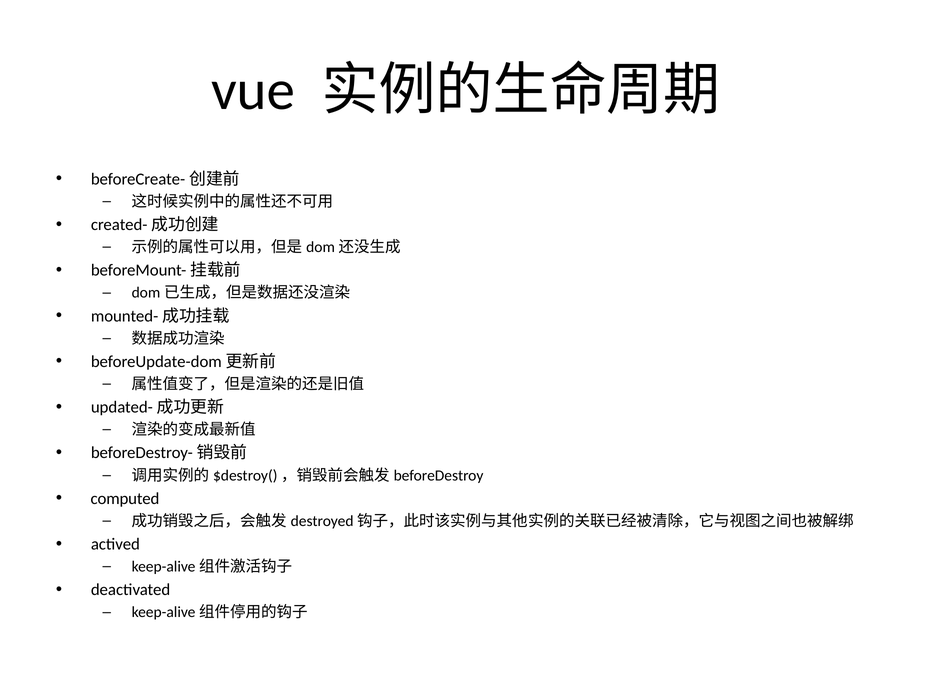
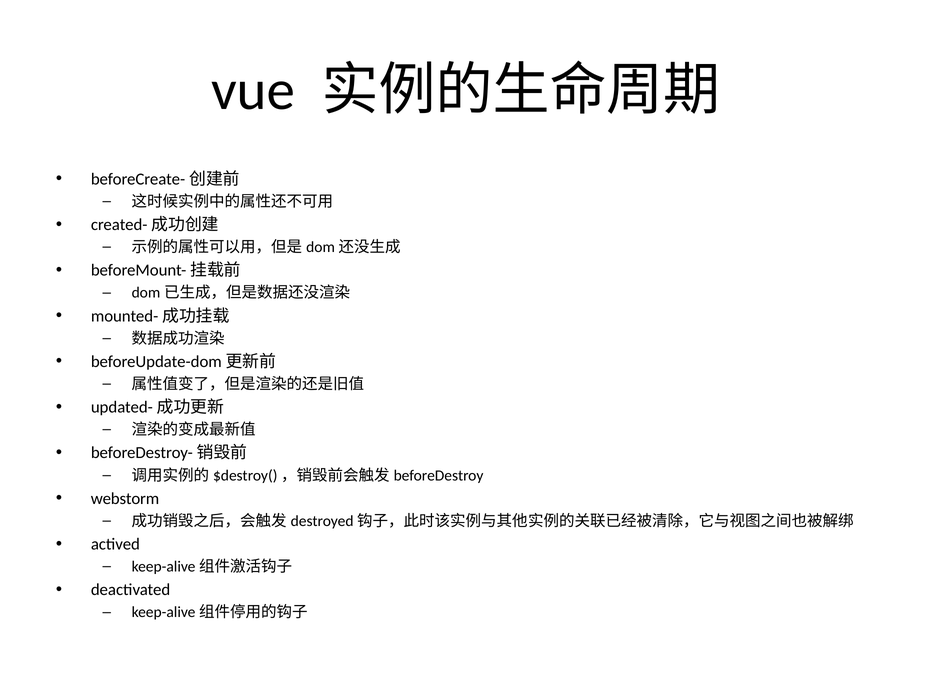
computed: computed -> webstorm
